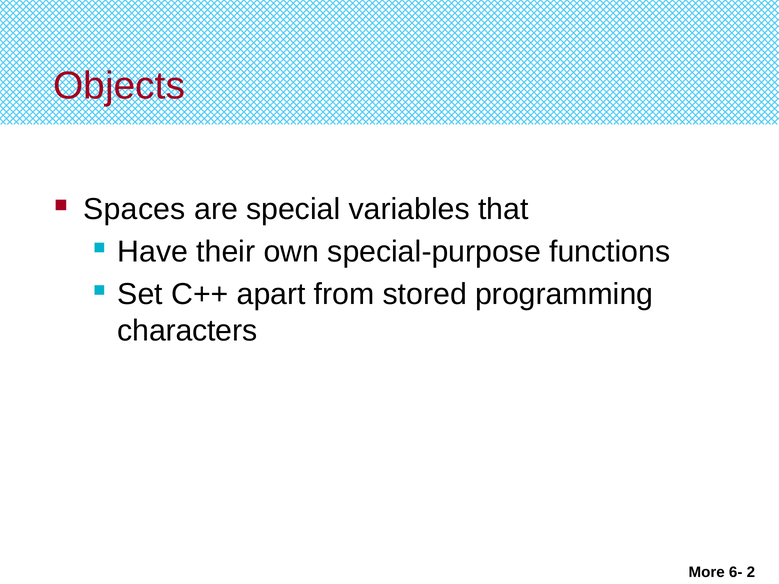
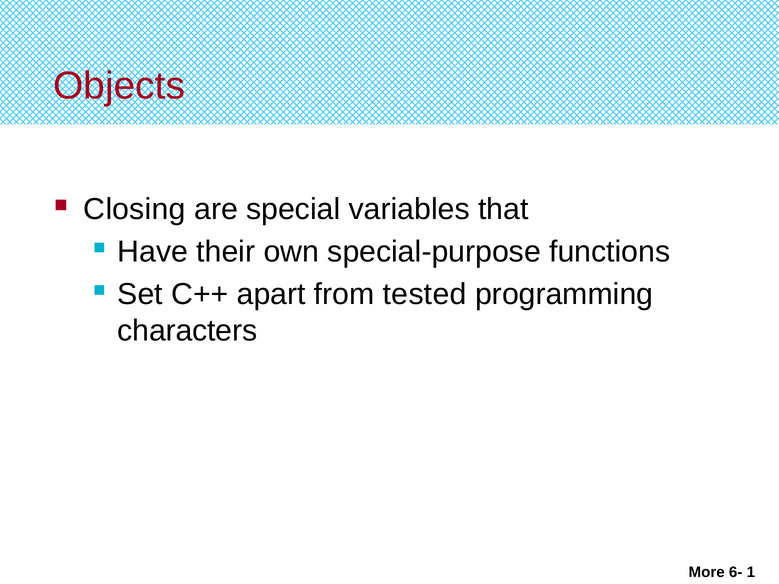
Spaces: Spaces -> Closing
stored: stored -> tested
2: 2 -> 1
